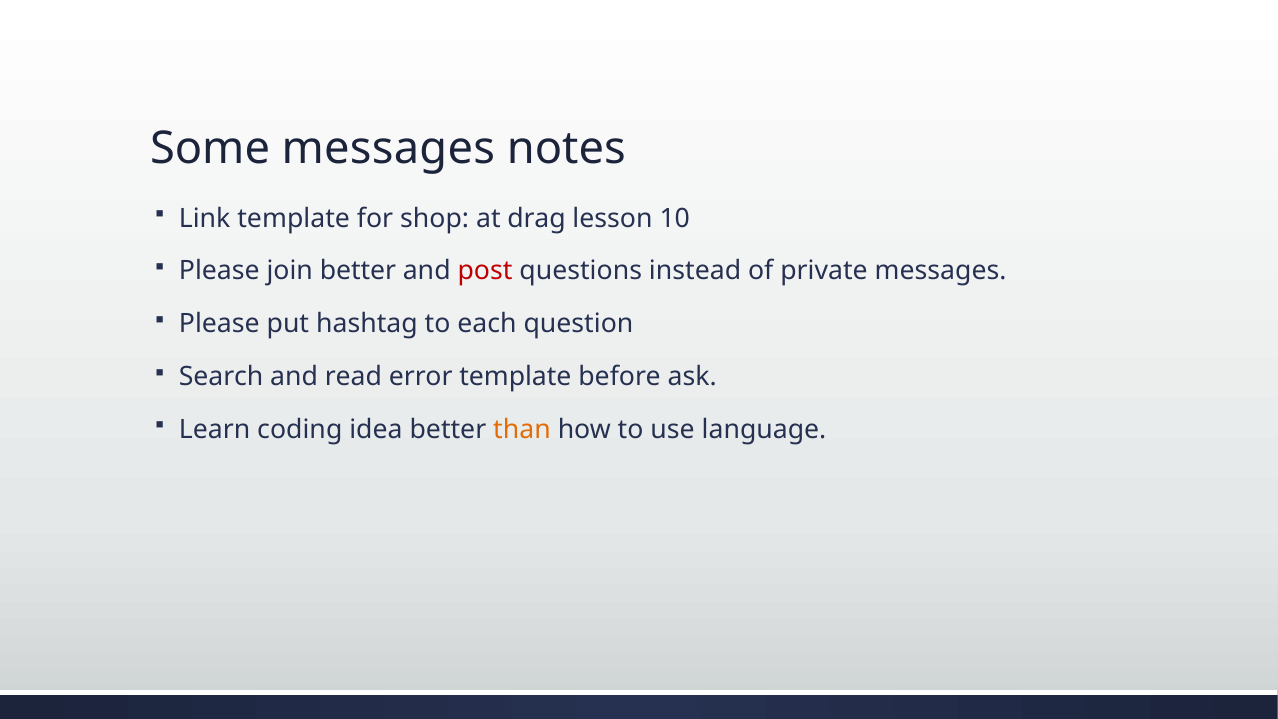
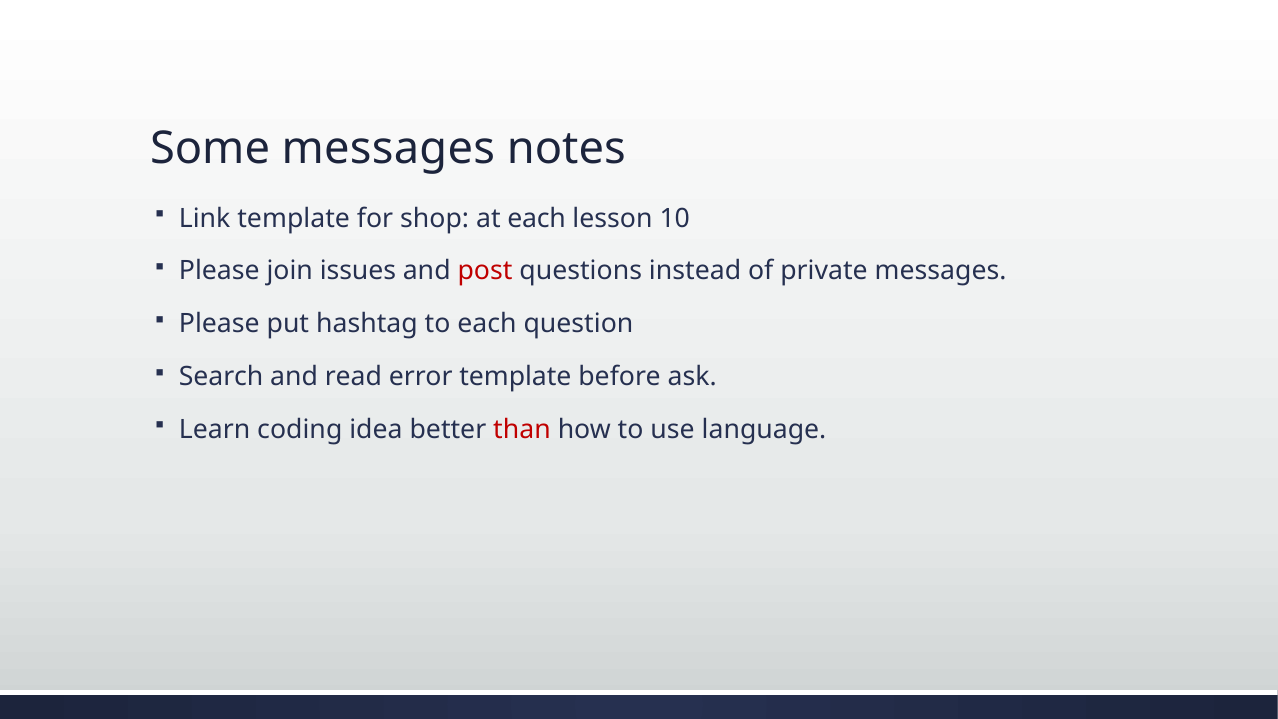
at drag: drag -> each
join better: better -> issues
than colour: orange -> red
